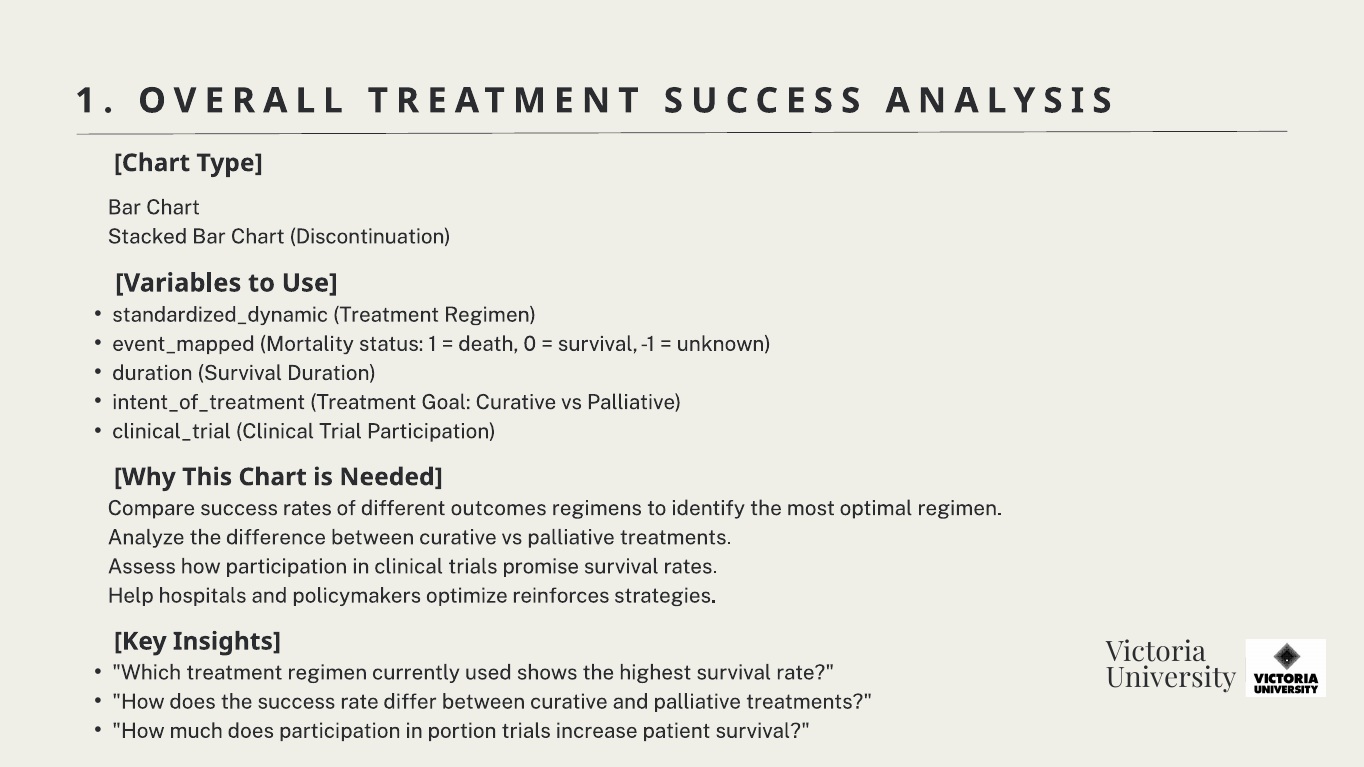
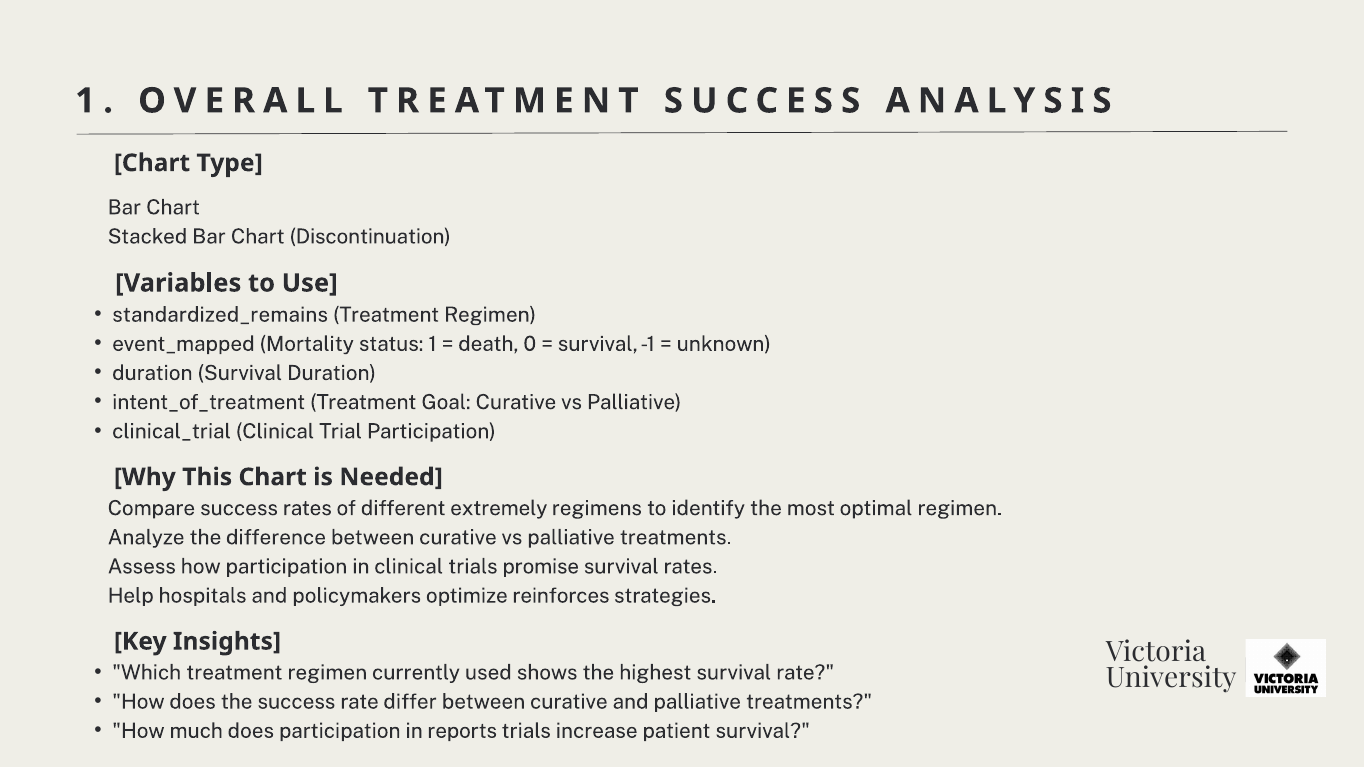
standardized_dynamic: standardized_dynamic -> standardized_remains
outcomes: outcomes -> extremely
portion: portion -> reports
